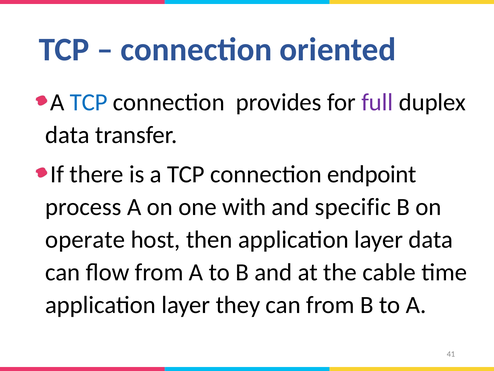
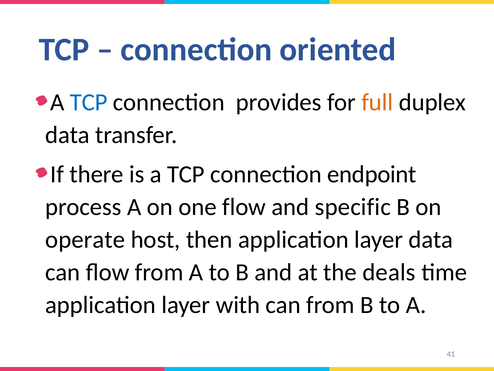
full colour: purple -> orange
one with: with -> flow
cable: cable -> deals
they: they -> with
